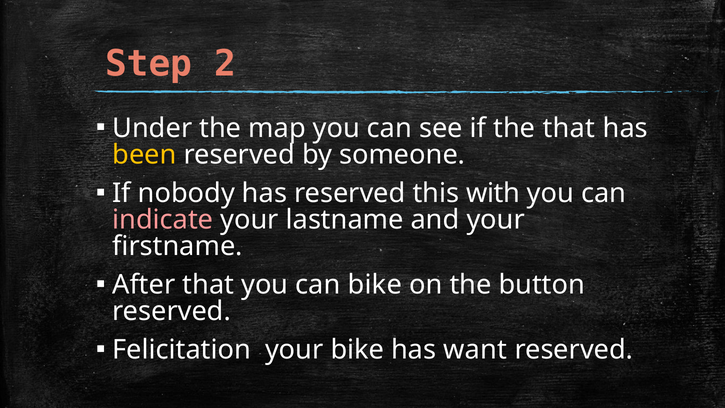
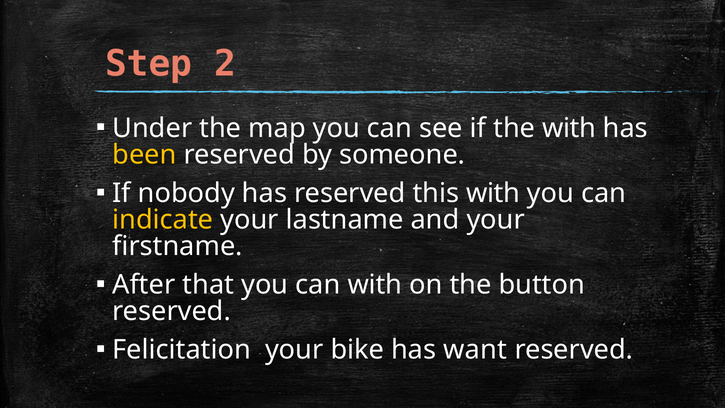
the that: that -> with
indicate colour: pink -> yellow
can bike: bike -> with
